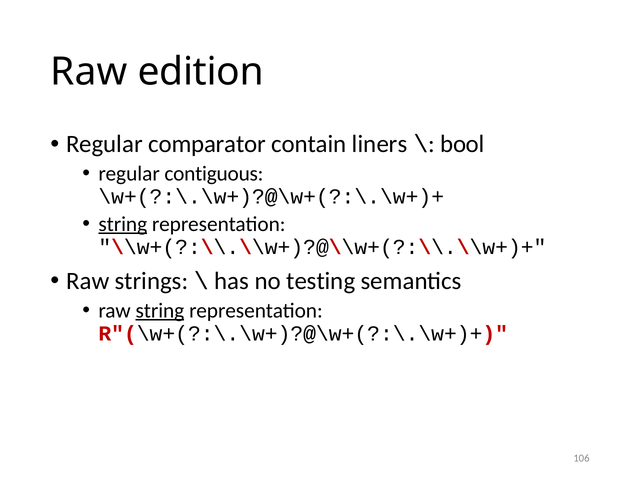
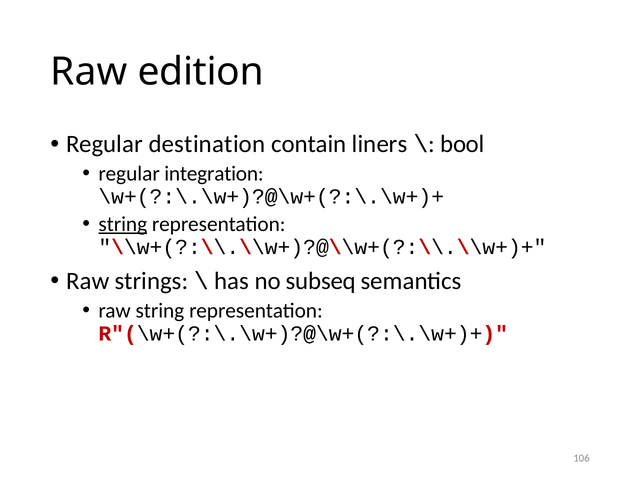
comparator: comparator -> destination
contiguous: contiguous -> integration
testing: testing -> subseq
string at (160, 310) underline: present -> none
